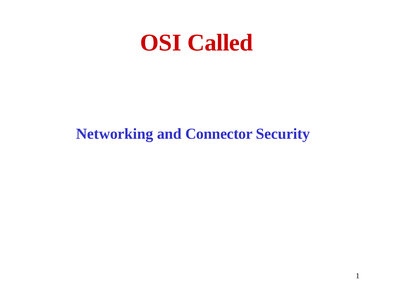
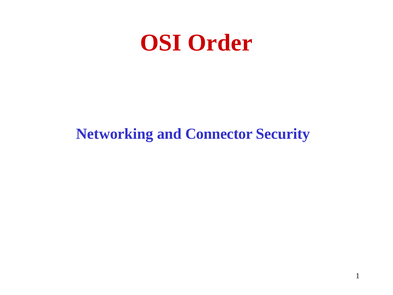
Called: Called -> Order
